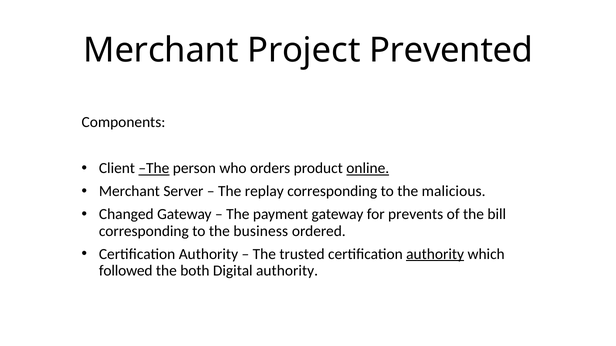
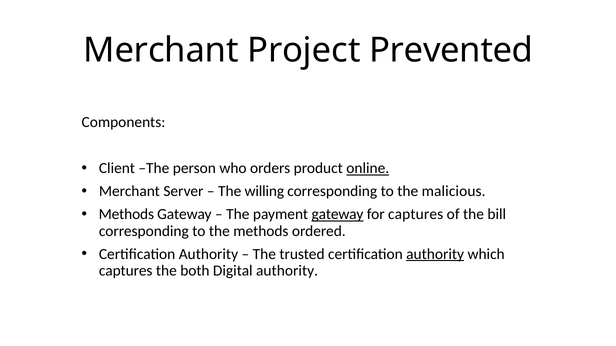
The at (154, 169) underline: present -> none
replay: replay -> willing
Changed at (126, 215): Changed -> Methods
gateway at (338, 215) underline: none -> present
for prevents: prevents -> captures
the business: business -> methods
followed at (126, 271): followed -> captures
